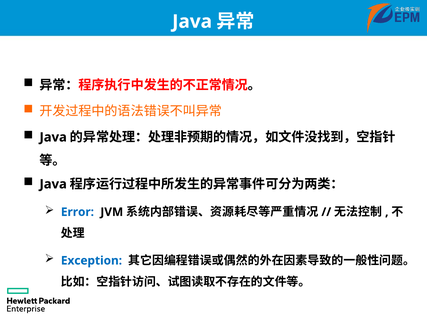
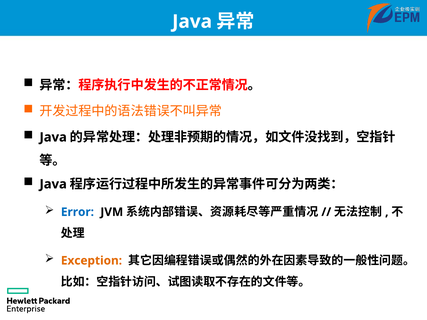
Exception colour: blue -> orange
